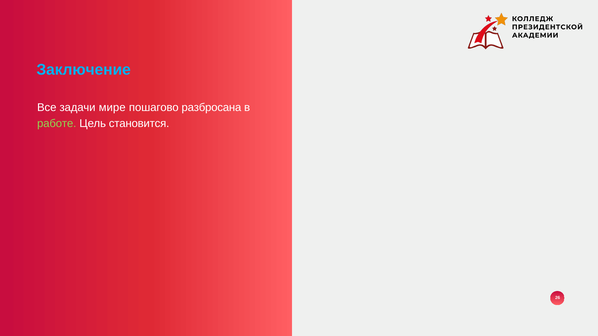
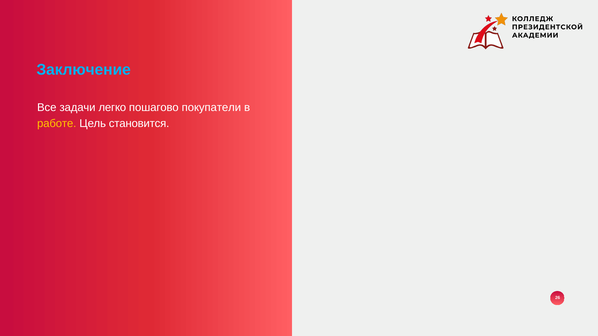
мире: мире -> легко
разбросана: разбросана -> покупатели
работе colour: light green -> yellow
